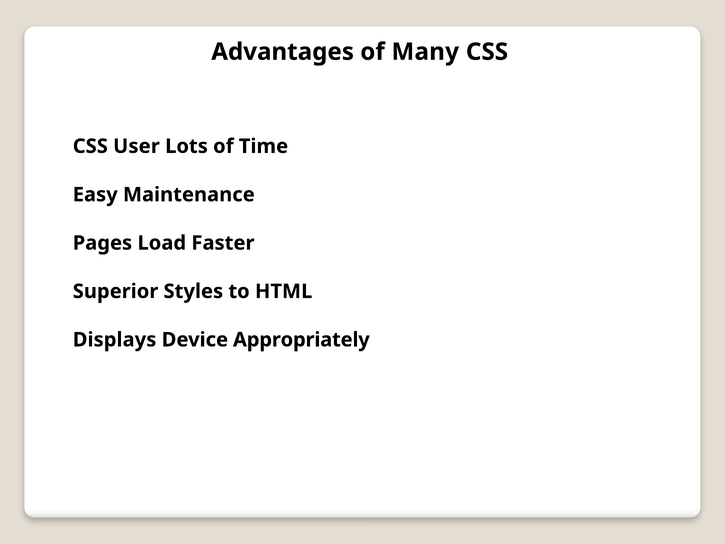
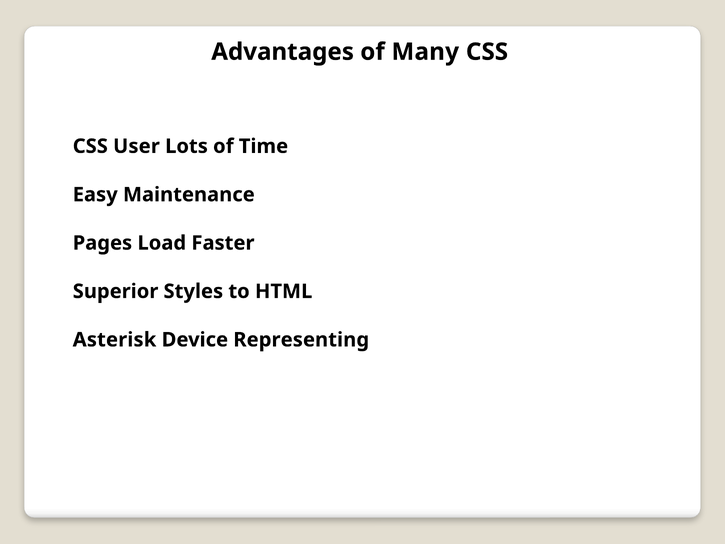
Displays: Displays -> Asterisk
Appropriately: Appropriately -> Representing
